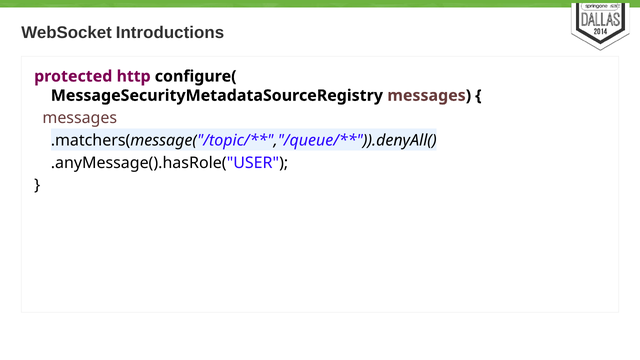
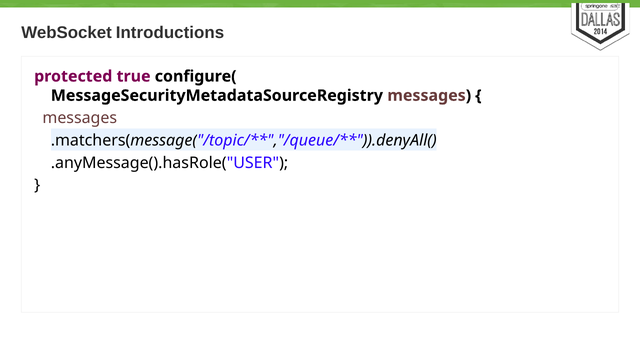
http: http -> true
